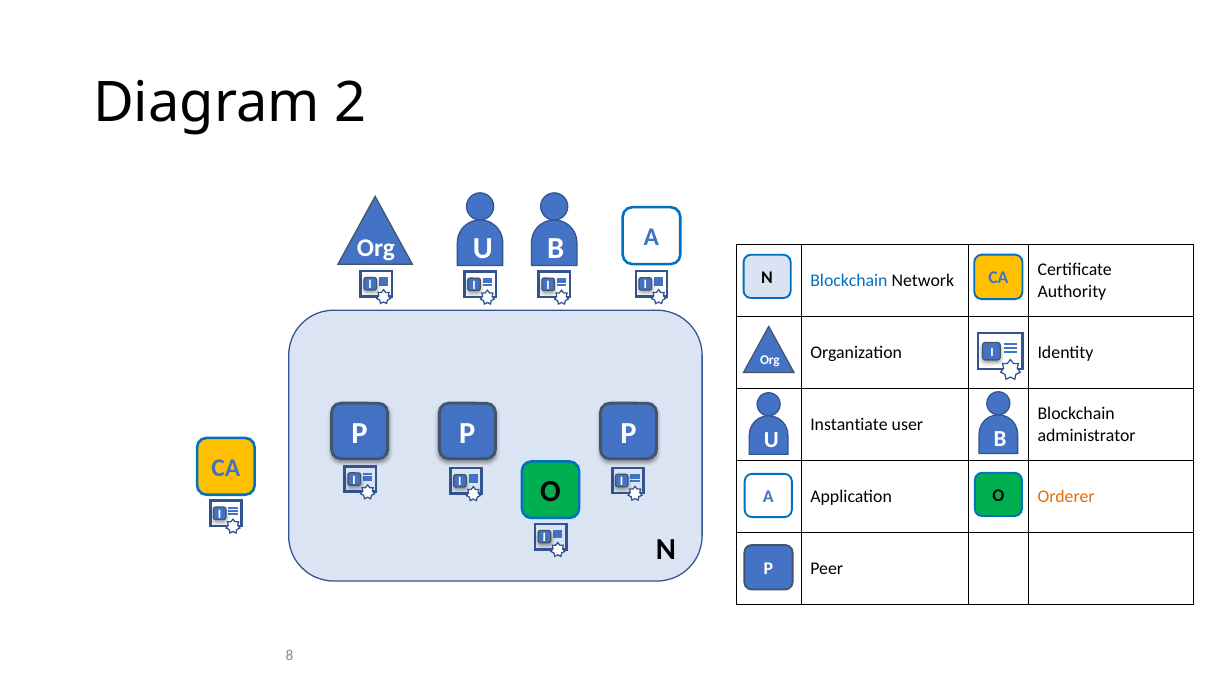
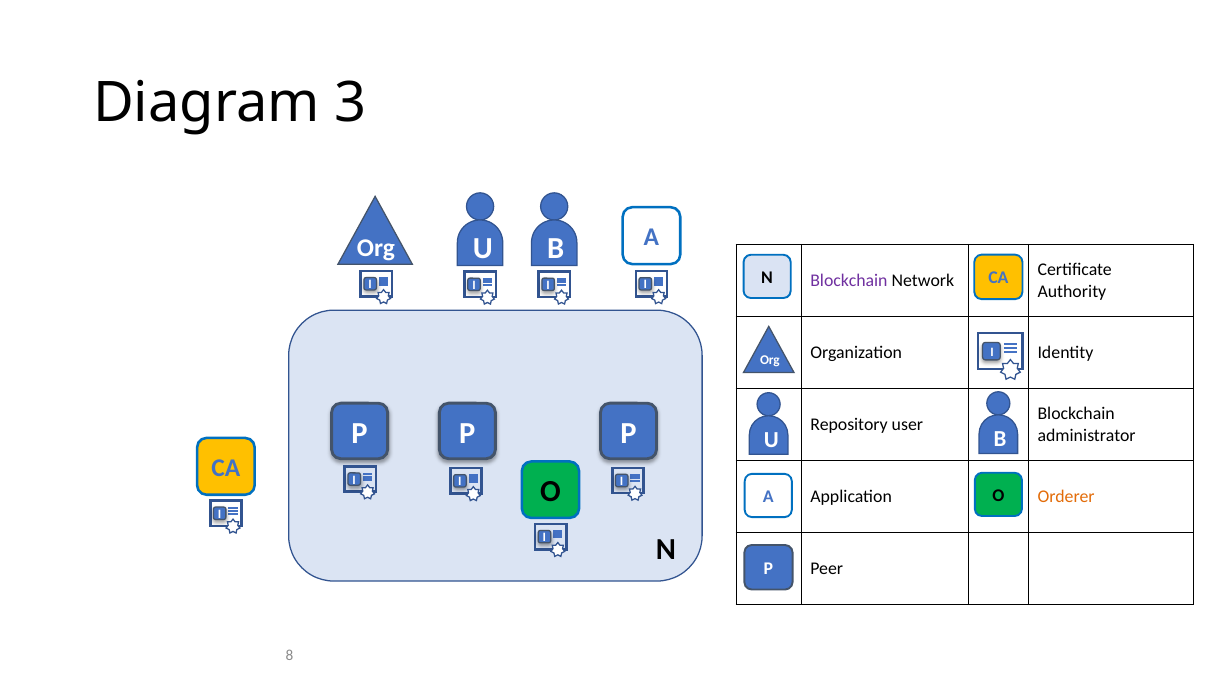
2: 2 -> 3
Blockchain at (849, 281) colour: blue -> purple
Instantiate: Instantiate -> Repository
